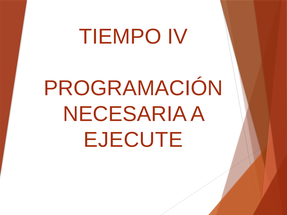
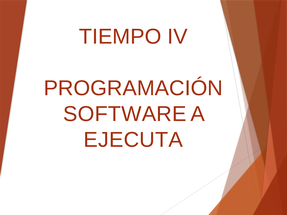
NECESARIA: NECESARIA -> SOFTWARE
EJECUTE: EJECUTE -> EJECUTA
